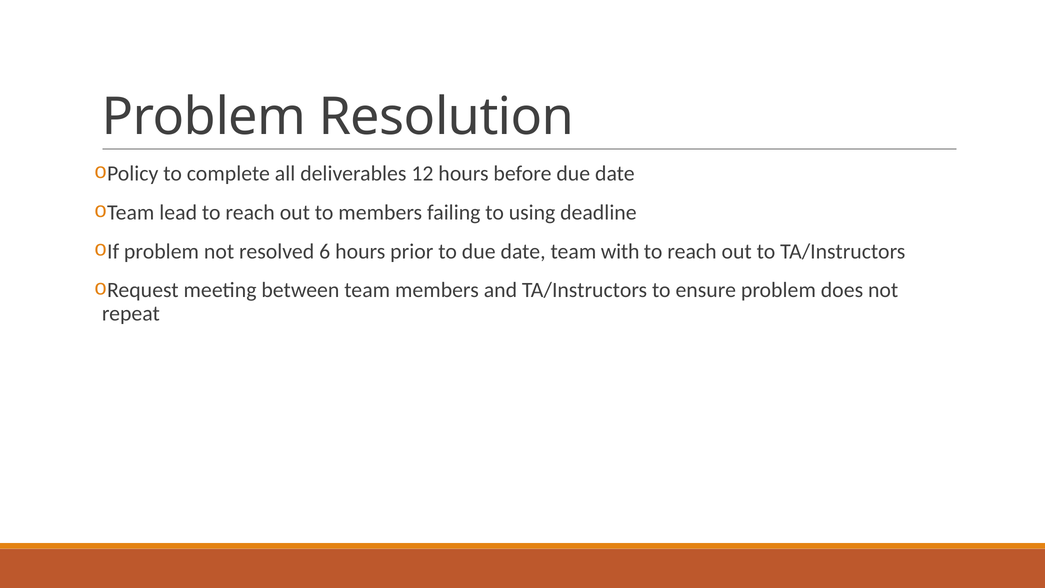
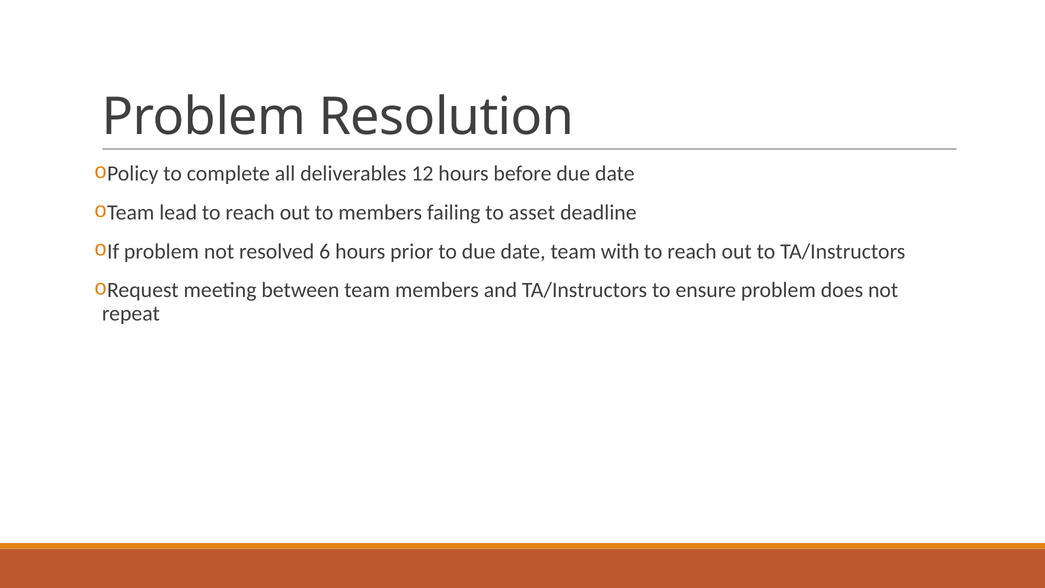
using: using -> asset
